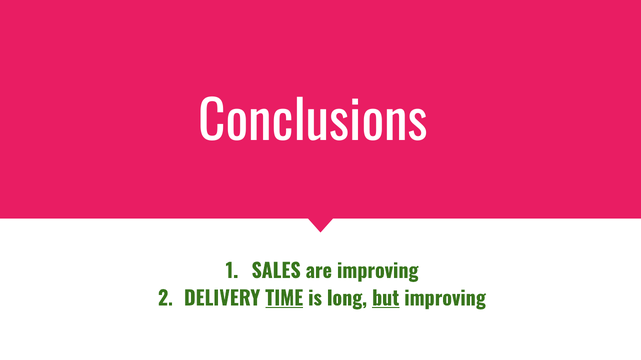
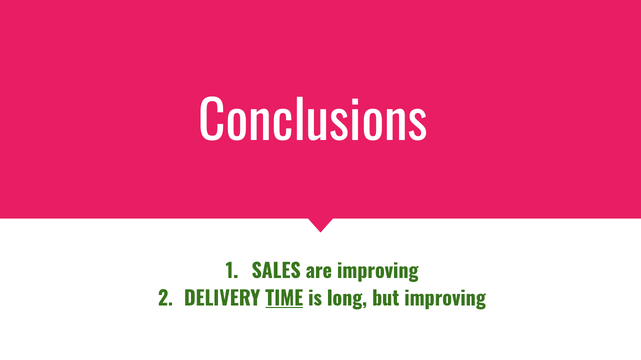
but underline: present -> none
